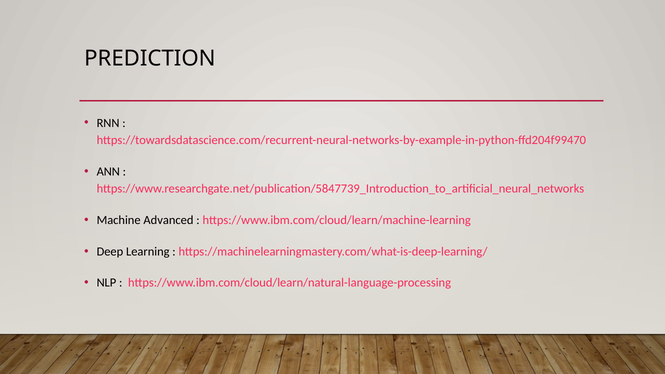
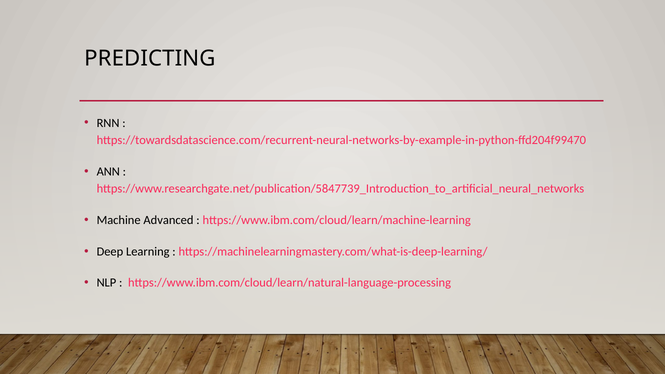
PREDICTION: PREDICTION -> PREDICTING
